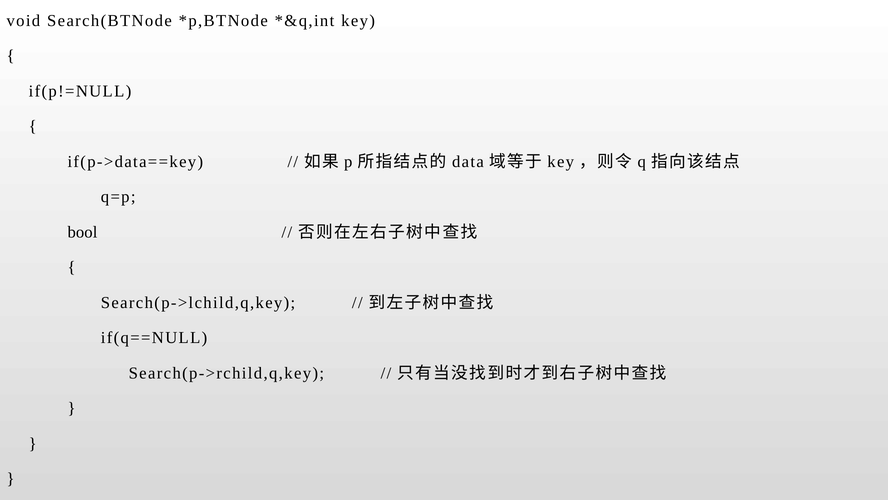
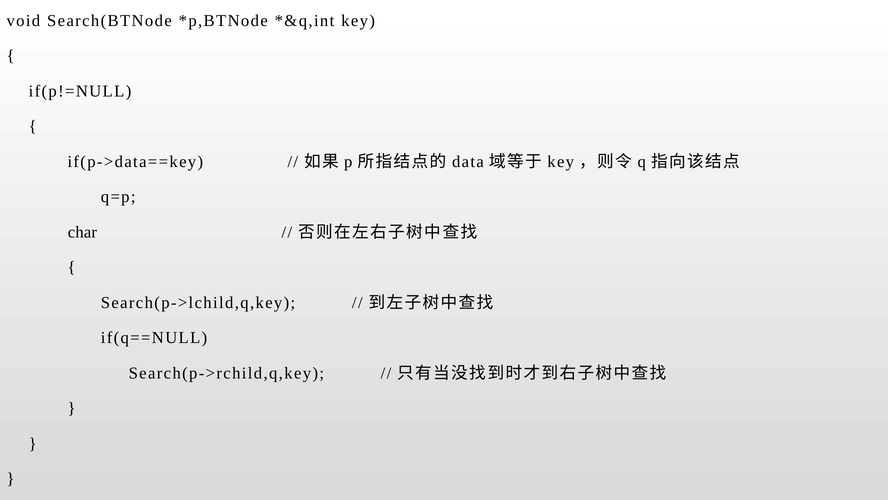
bool: bool -> char
